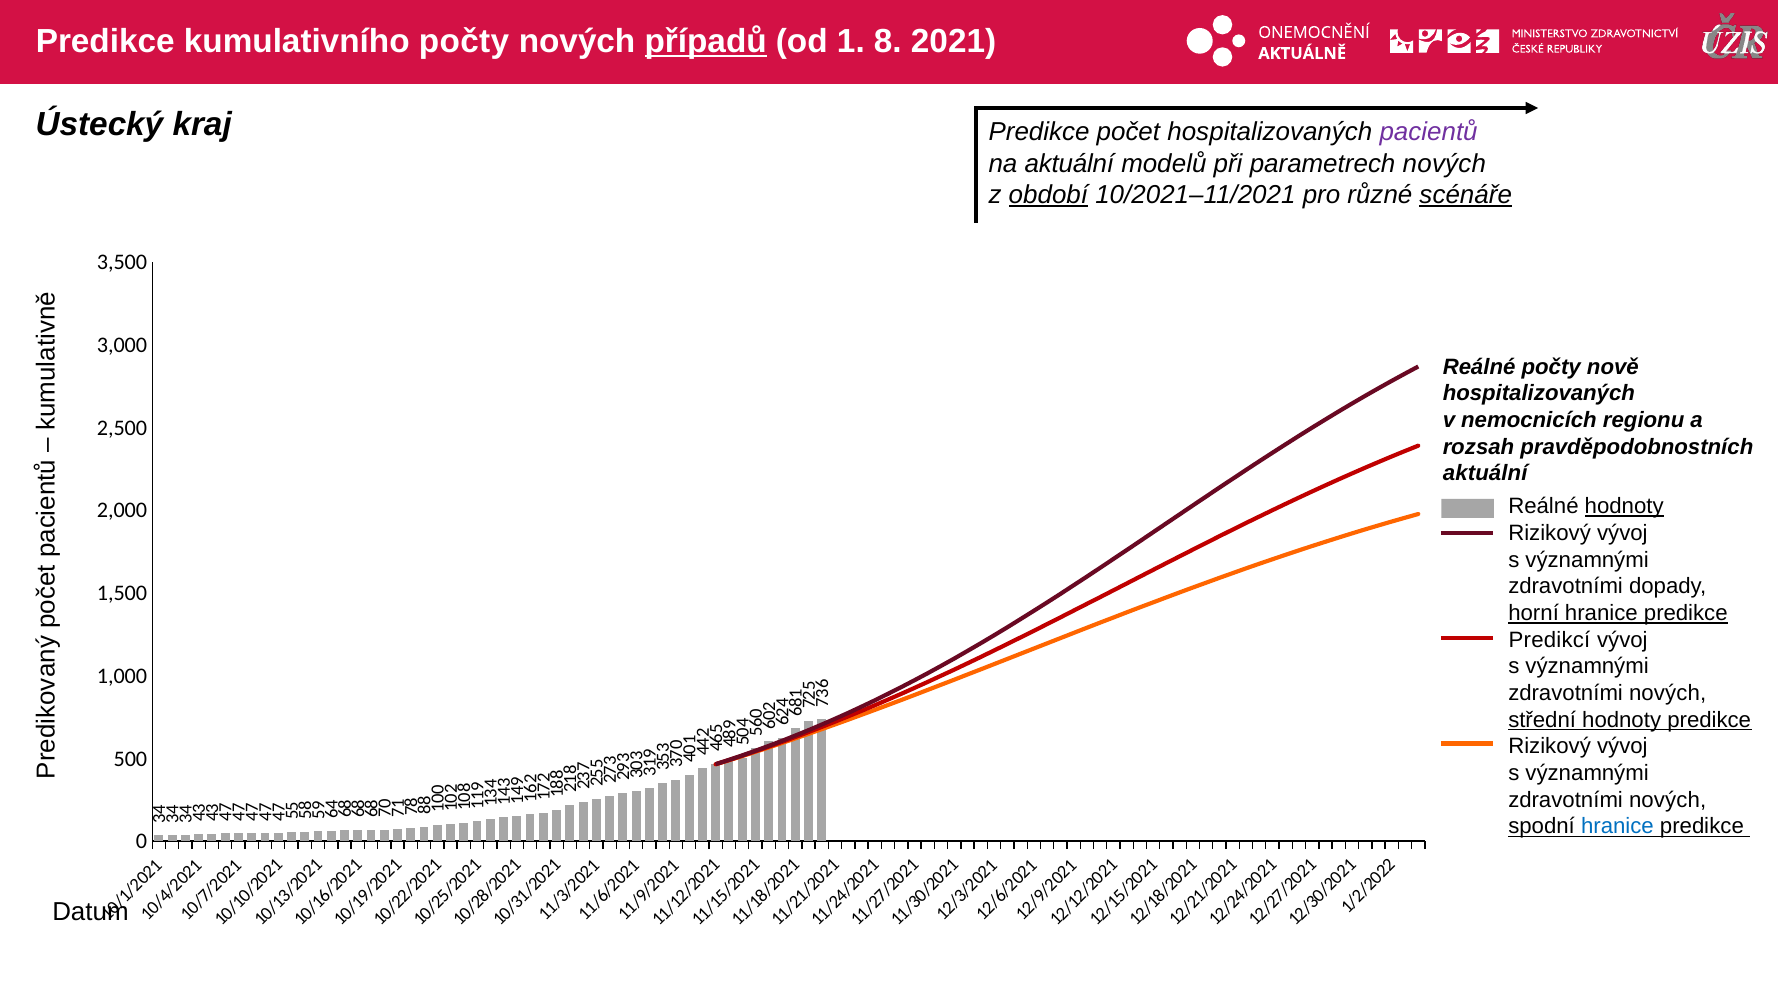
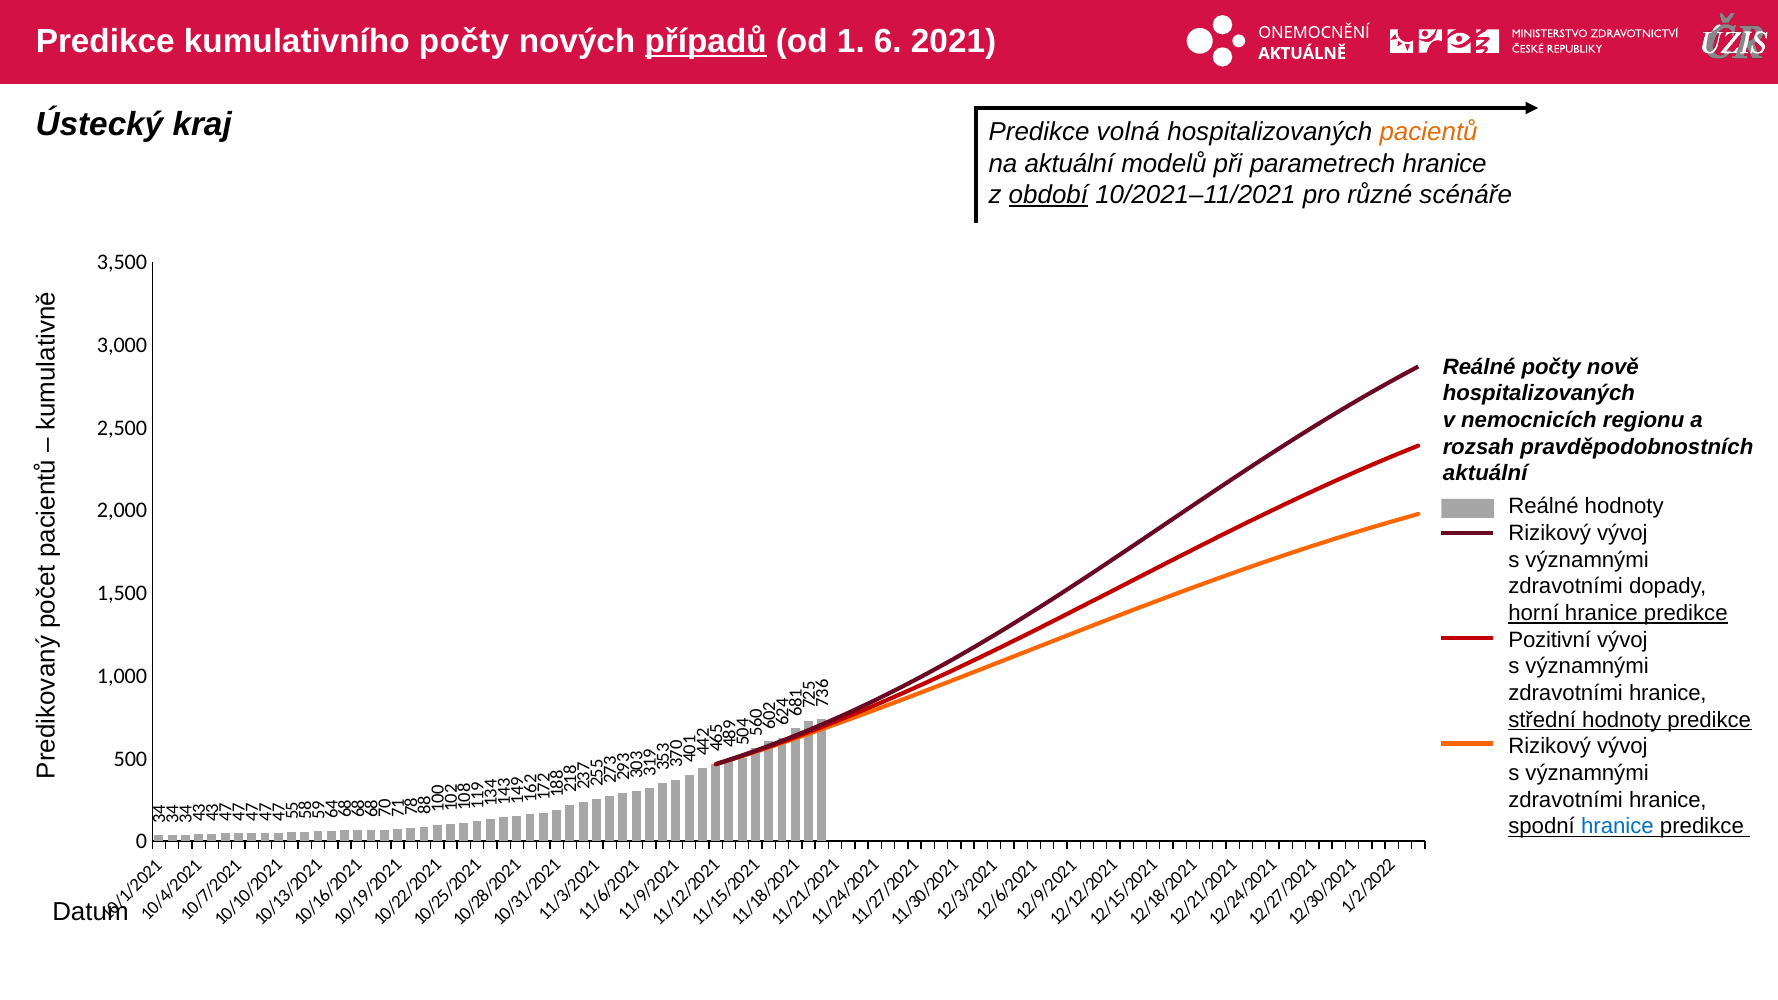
od 1 8: 8 -> 6
počet: počet -> volná
pacientů colour: purple -> orange
parametrech nových: nových -> hranice
scénáře underline: present -> none
hodnoty at (1624, 507) underline: present -> none
Predikcí: Predikcí -> Pozitivní
nových at (1668, 693): nových -> hranice
nových at (1668, 800): nových -> hranice
